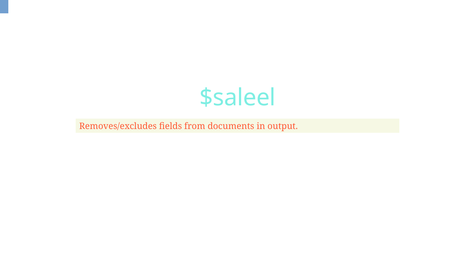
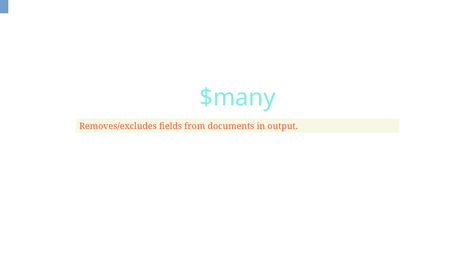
$saleel: $saleel -> $many
